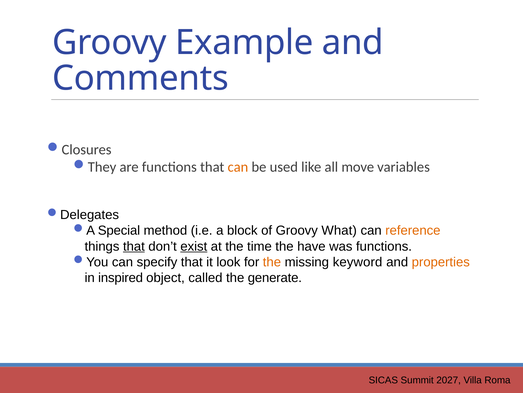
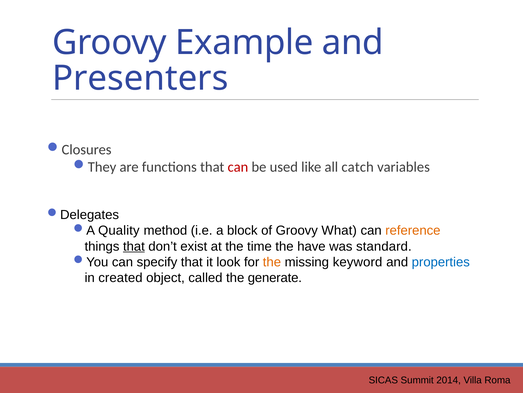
Comments: Comments -> Presenters
can at (238, 167) colour: orange -> red
move: move -> catch
Special: Special -> Quality
exist underline: present -> none
was functions: functions -> standard
properties colour: orange -> blue
inspired: inspired -> created
2027: 2027 -> 2014
